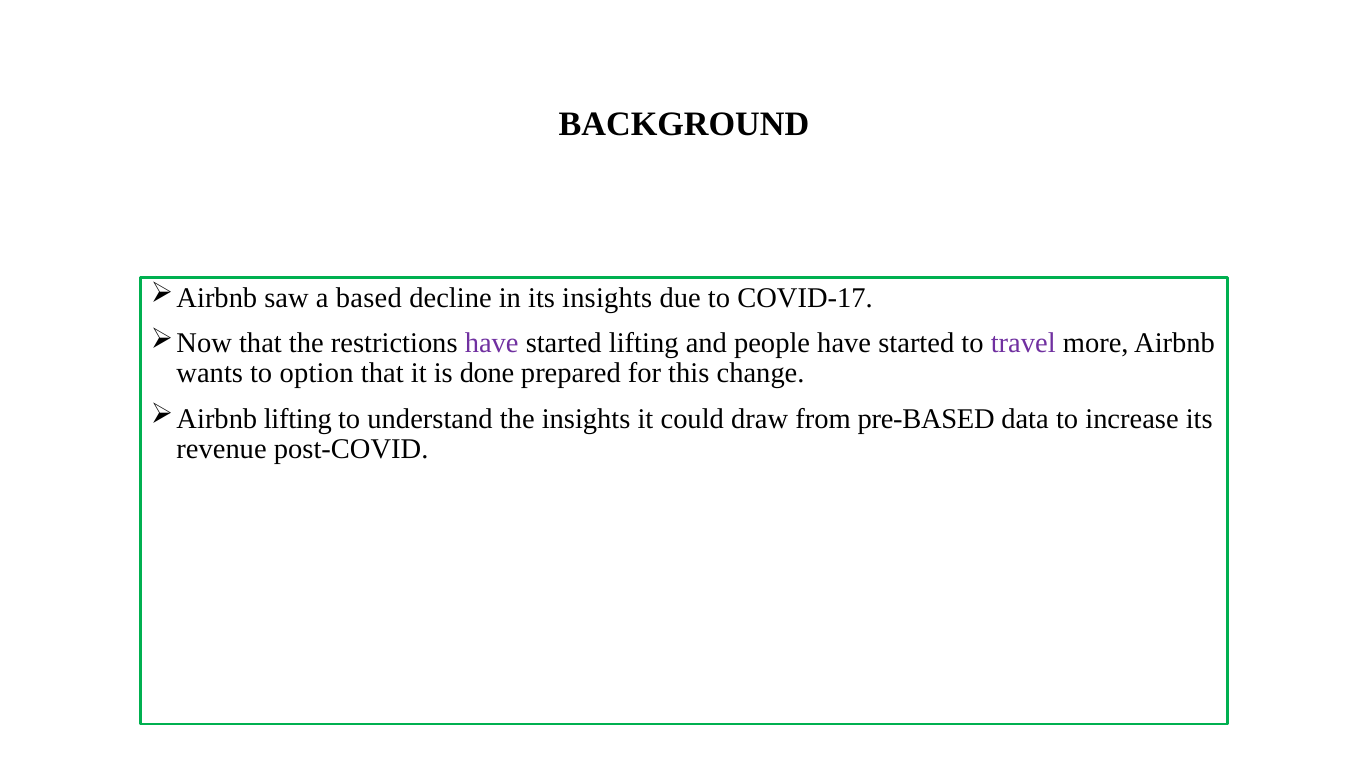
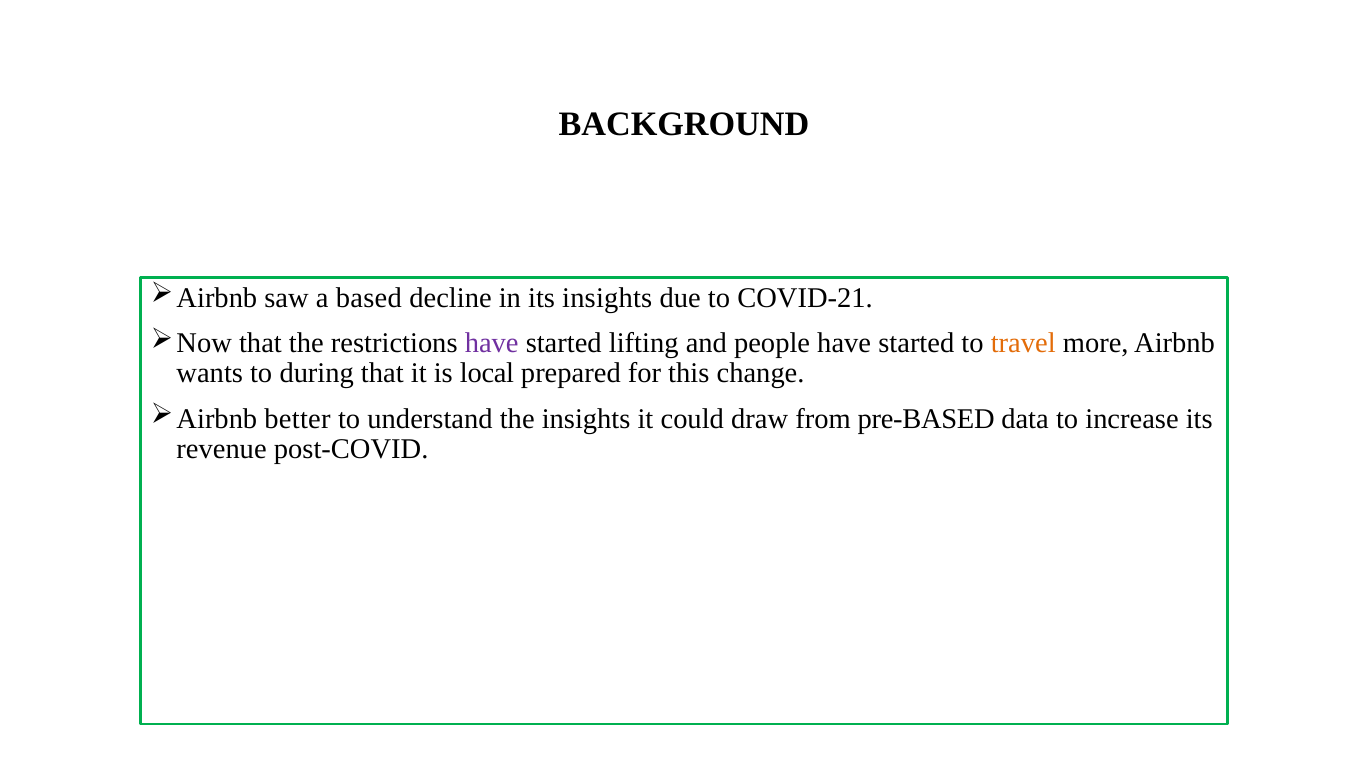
COVID-17: COVID-17 -> COVID-21
travel colour: purple -> orange
option: option -> during
done: done -> local
lifting at (298, 418): lifting -> better
